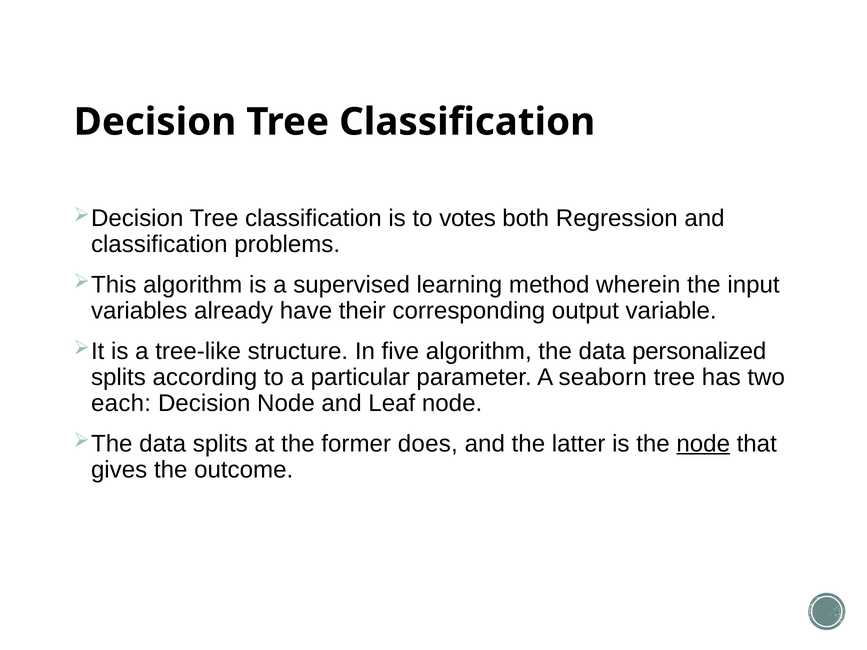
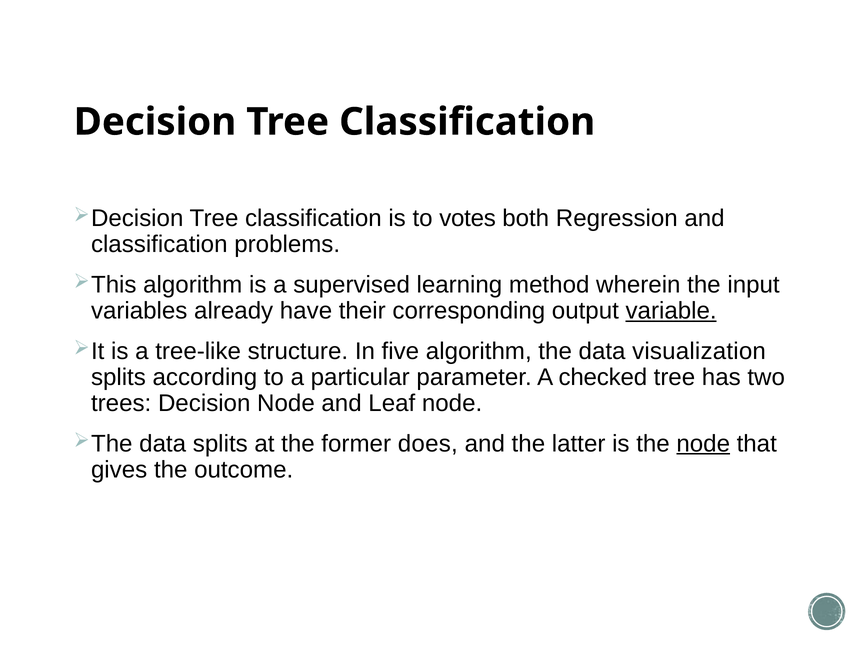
variable underline: none -> present
personalized: personalized -> visualization
seaborn: seaborn -> checked
each: each -> trees
